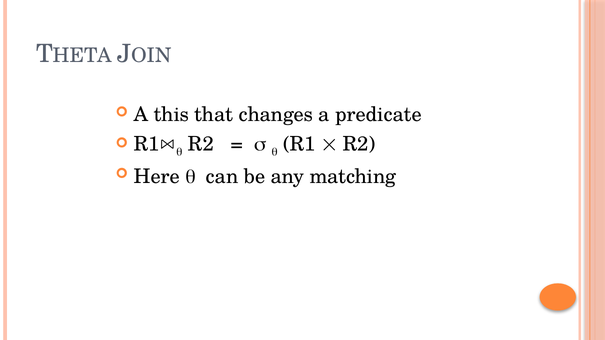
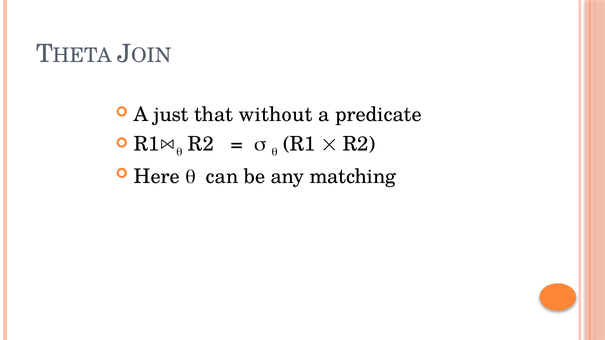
this: this -> just
changes: changes -> without
